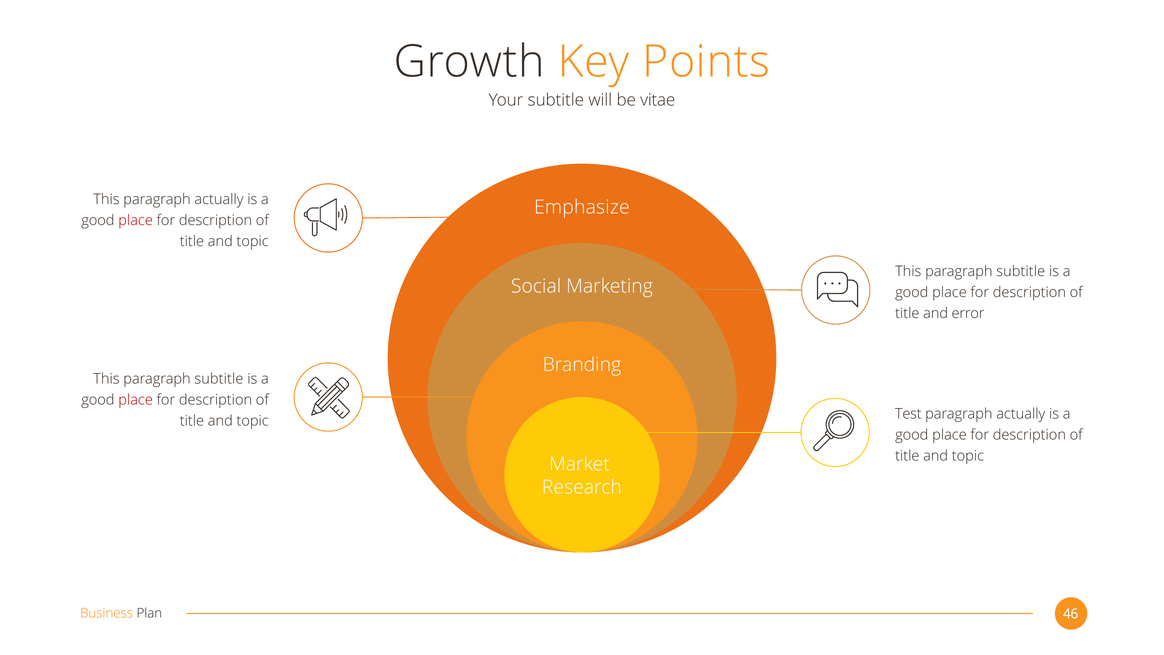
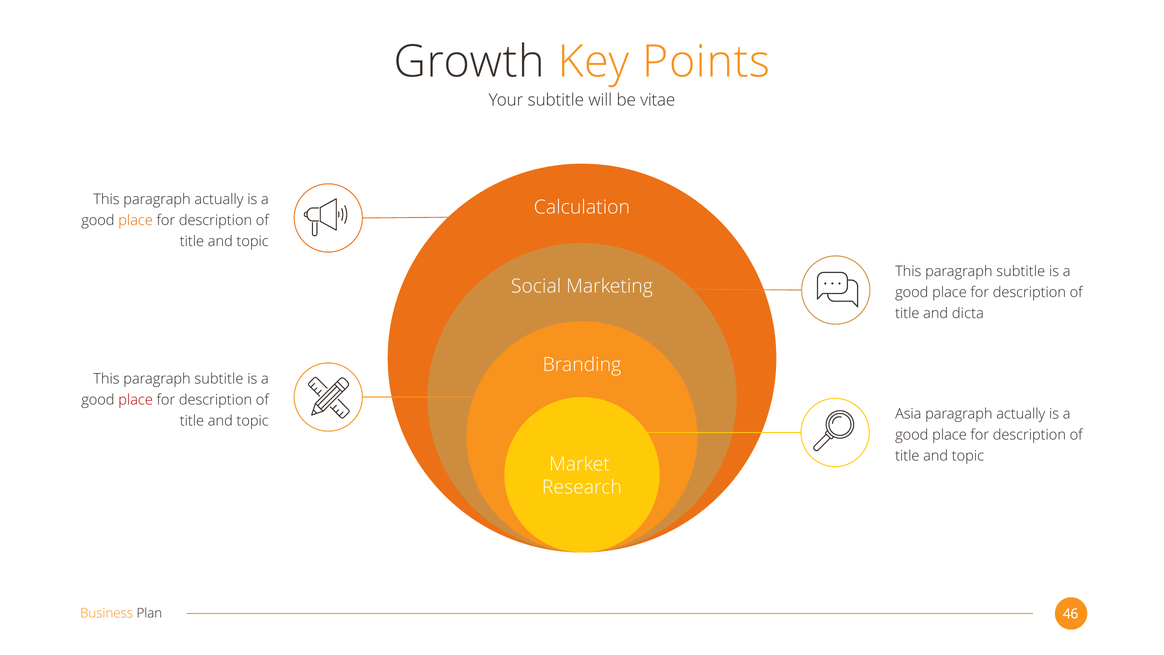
Emphasize: Emphasize -> Calculation
place at (136, 220) colour: red -> orange
error: error -> dicta
Test: Test -> Asia
